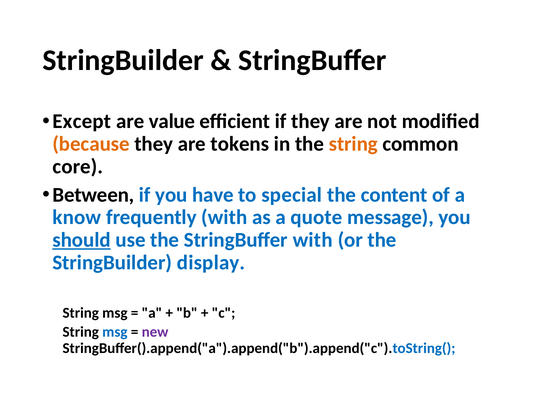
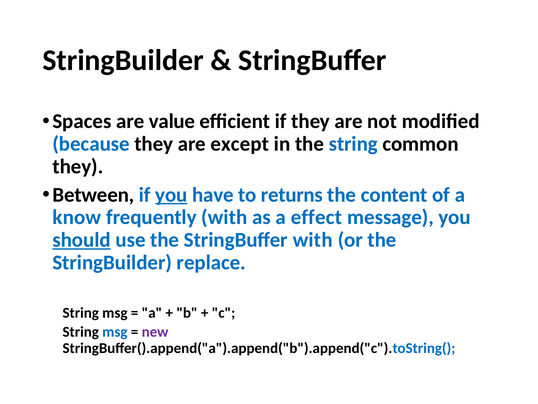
Except: Except -> Spaces
because colour: orange -> blue
tokens: tokens -> except
string at (353, 144) colour: orange -> blue
core at (78, 166): core -> they
you at (171, 195) underline: none -> present
special: special -> returns
quote: quote -> effect
display: display -> replace
